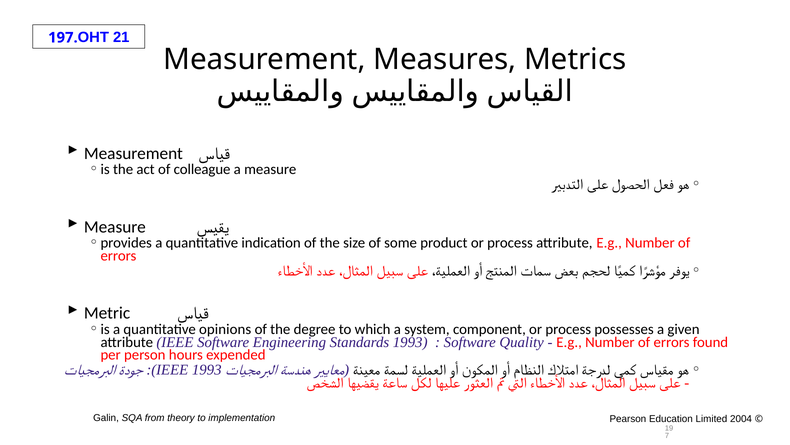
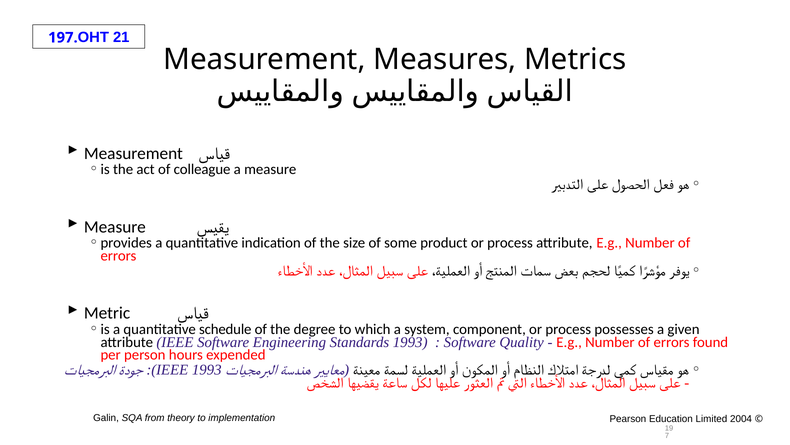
opinions: opinions -> schedule
